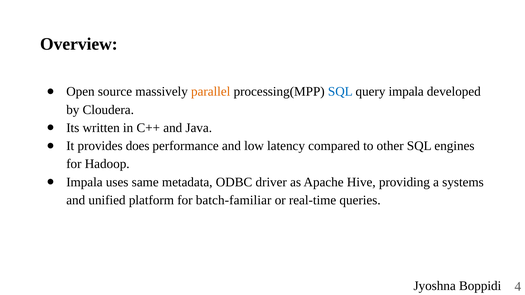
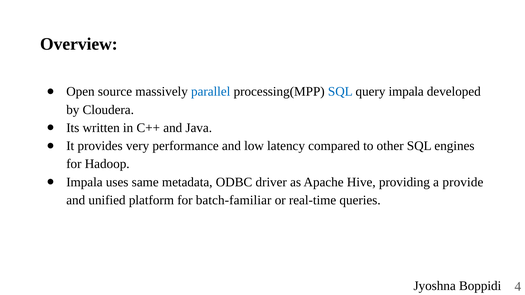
parallel colour: orange -> blue
does: does -> very
systems: systems -> provide
